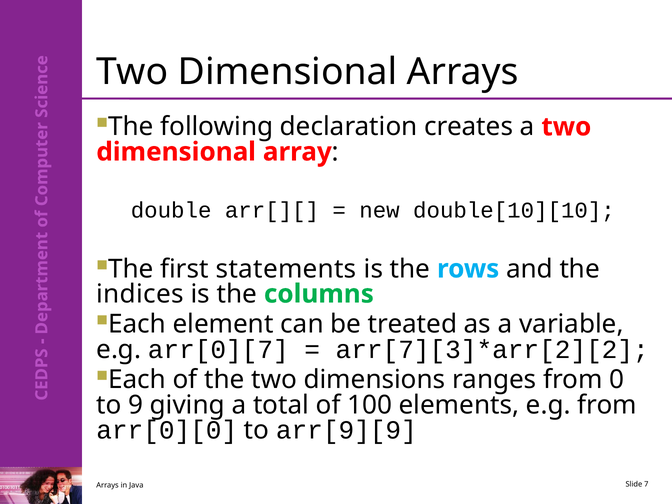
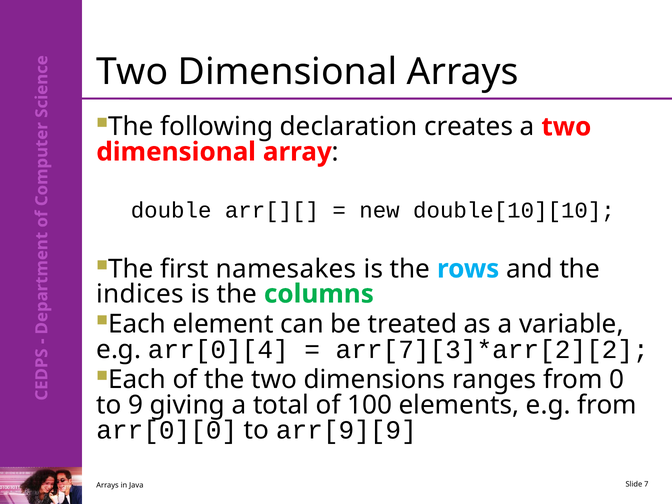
statements: statements -> namesakes
arr[0][7: arr[0][7 -> arr[0][4
